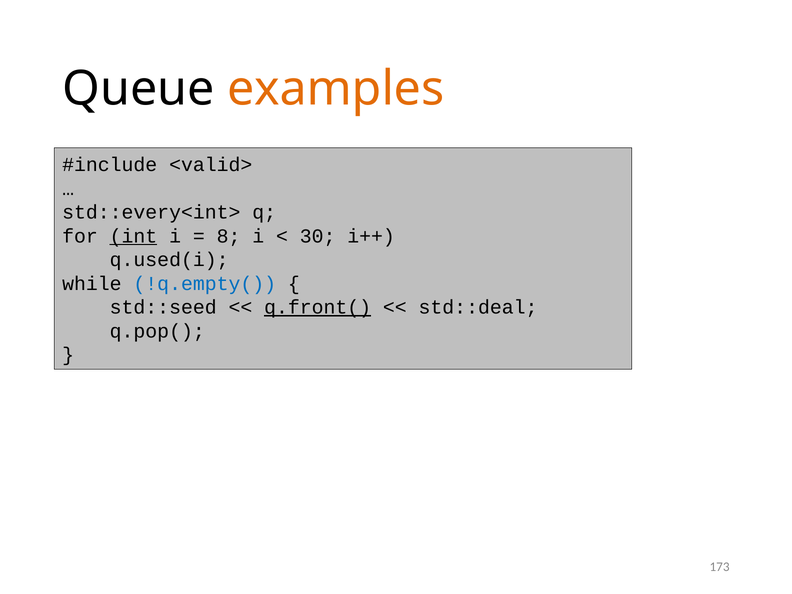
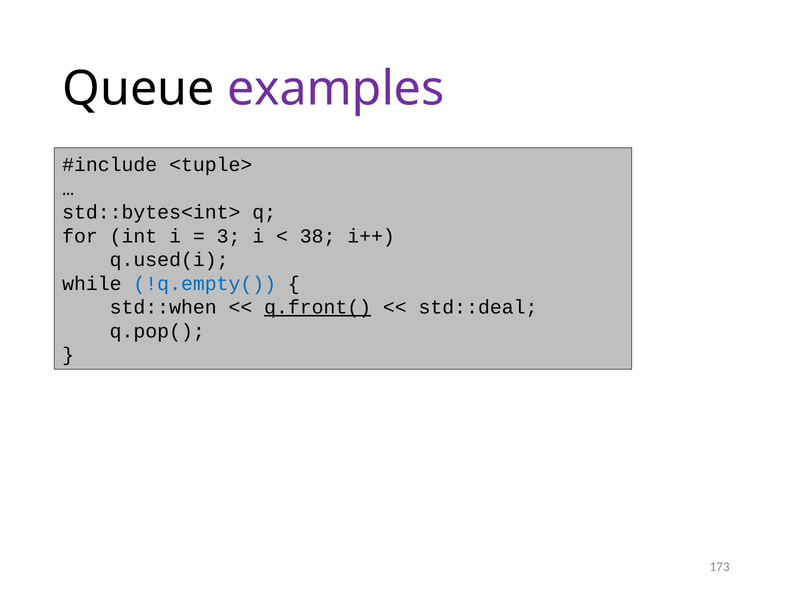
examples colour: orange -> purple
<valid>: <valid> -> <tuple>
std::every<int>: std::every<int> -> std::bytes<int>
int underline: present -> none
8: 8 -> 3
30: 30 -> 38
std::seed: std::seed -> std::when
